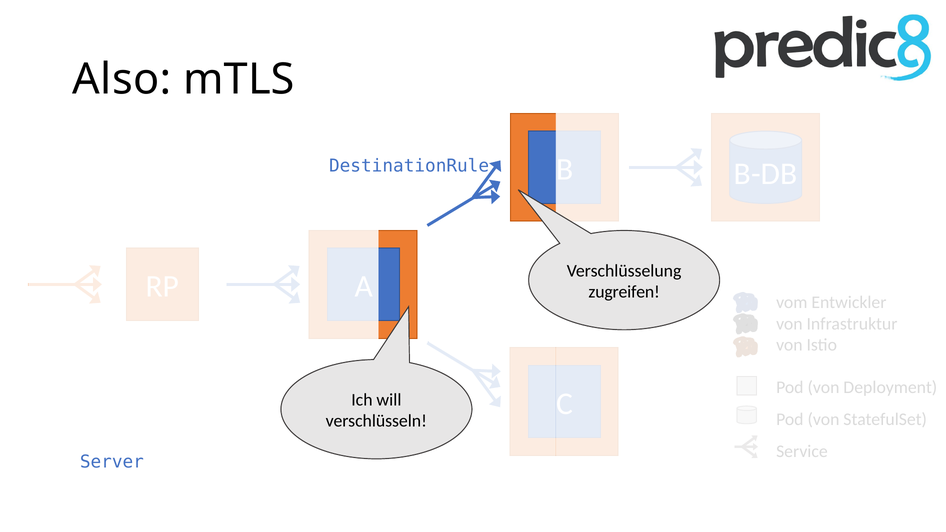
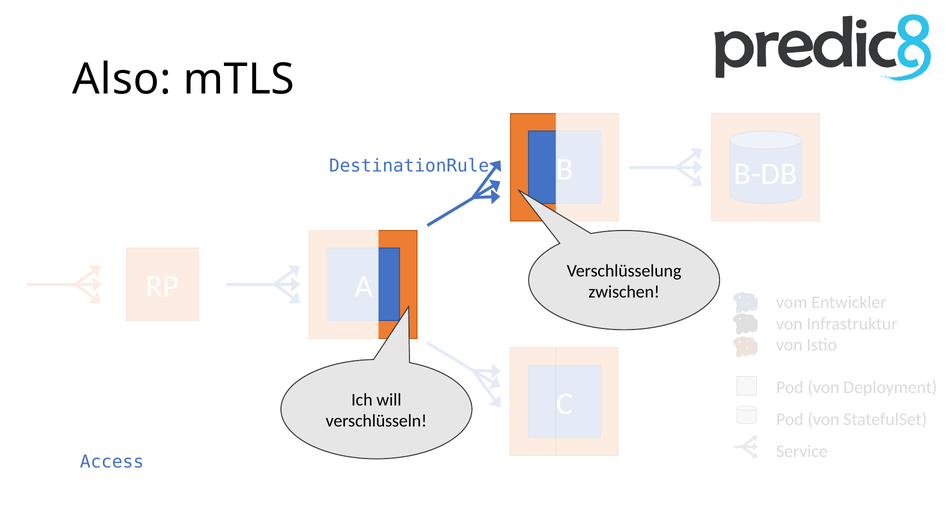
zugreifen: zugreifen -> zwischen
Server: Server -> Access
